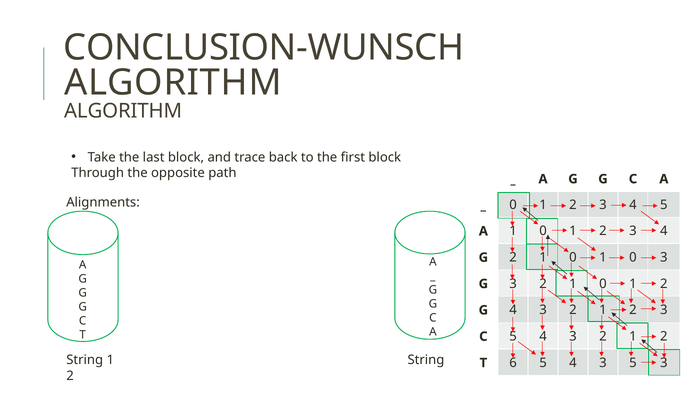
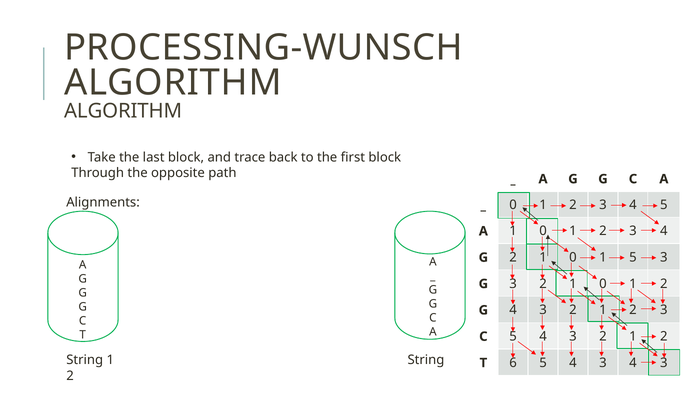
CONCLUSION-WUNSCH: CONCLUSION-WUNSCH -> PROCESSING-WUNSCH
0 1 0: 0 -> 5
4 3 5: 5 -> 4
